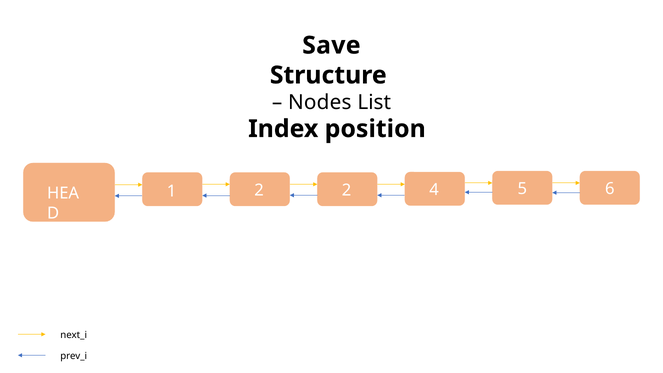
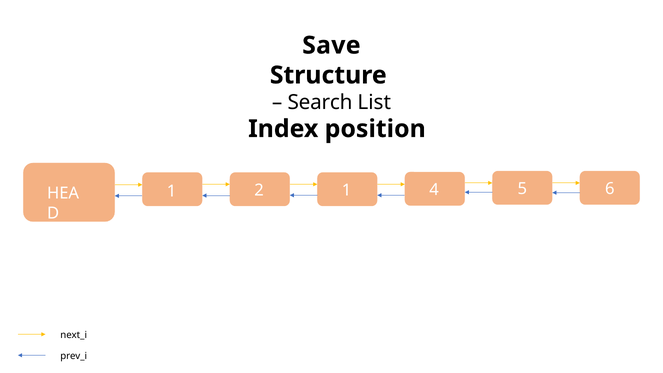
Nodes: Nodes -> Search
2 2: 2 -> 1
